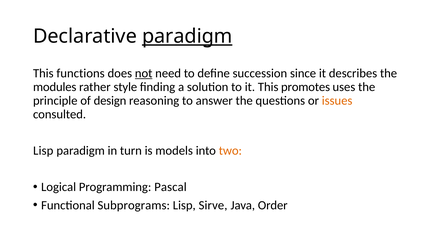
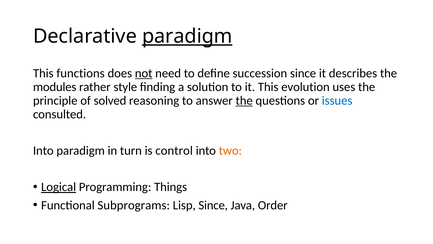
promotes: promotes -> evolution
design: design -> solved
the at (244, 100) underline: none -> present
issues colour: orange -> blue
Lisp at (43, 150): Lisp -> Into
models: models -> control
Logical underline: none -> present
Pascal: Pascal -> Things
Lisp Sirve: Sirve -> Since
